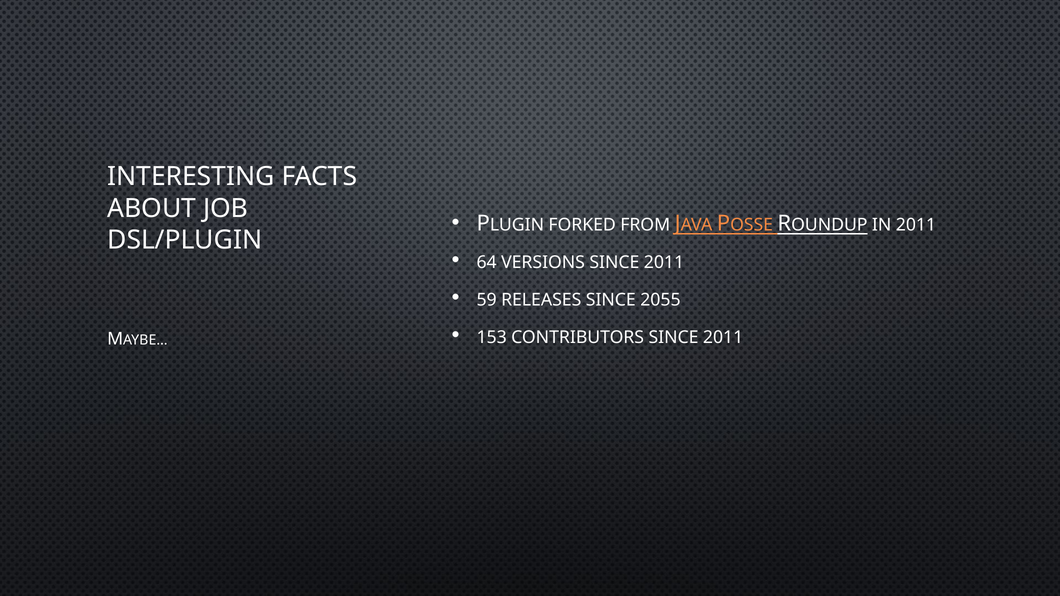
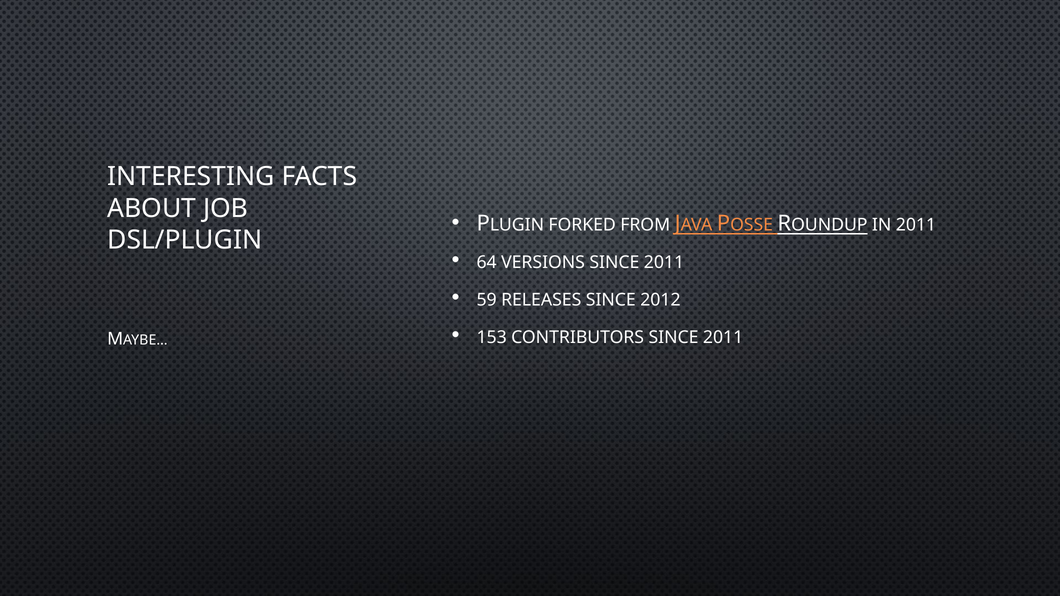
2055: 2055 -> 2012
